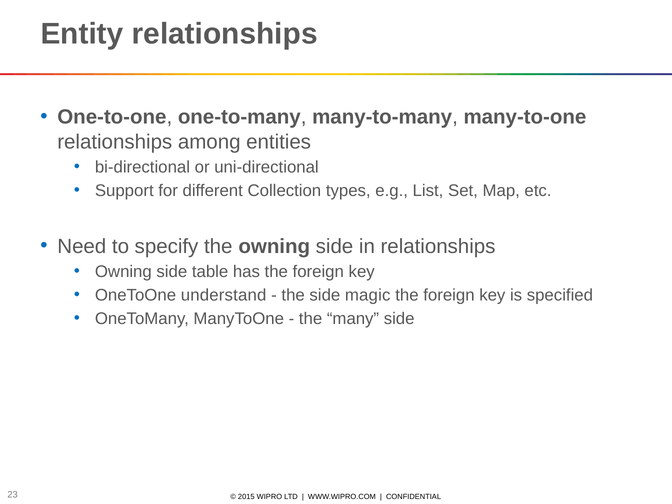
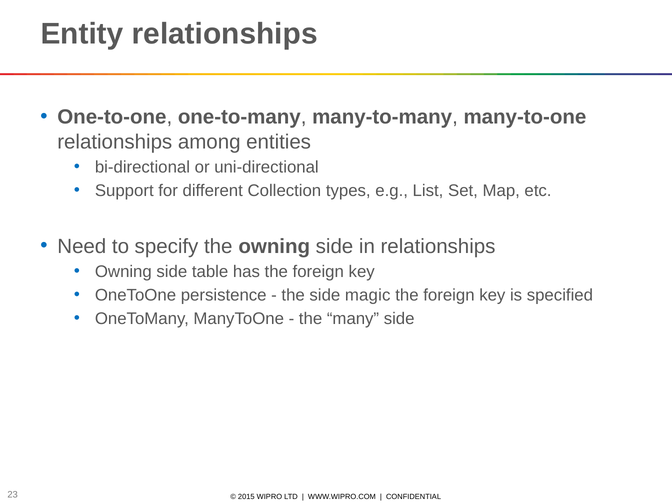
understand: understand -> persistence
